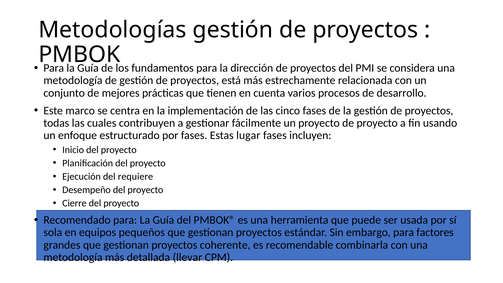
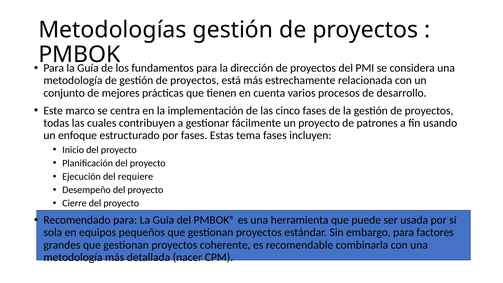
de proyecto: proyecto -> patrones
lugar: lugar -> tema
llevar: llevar -> nacer
